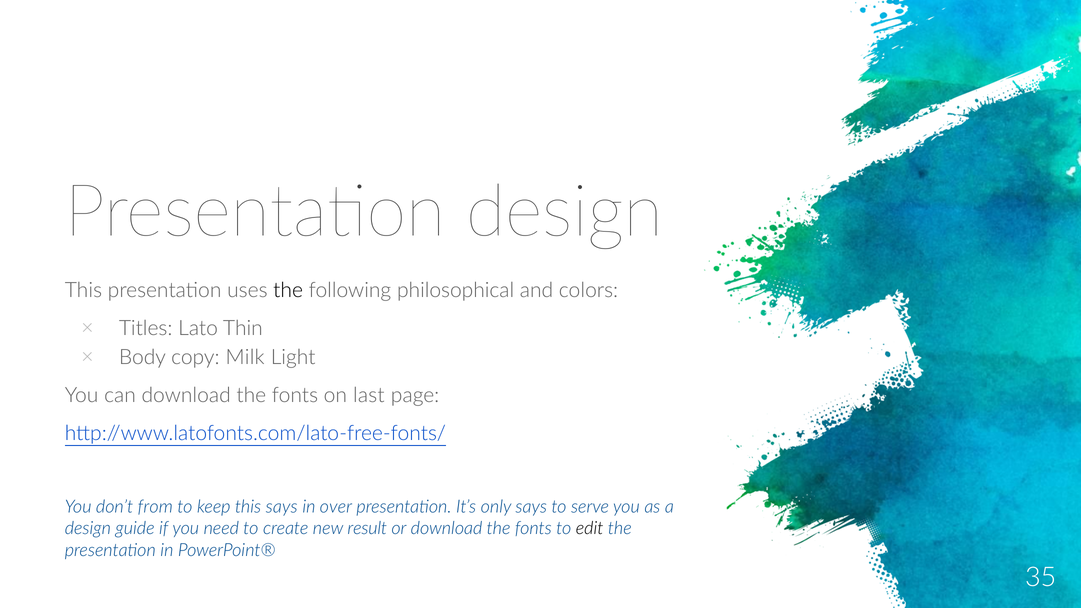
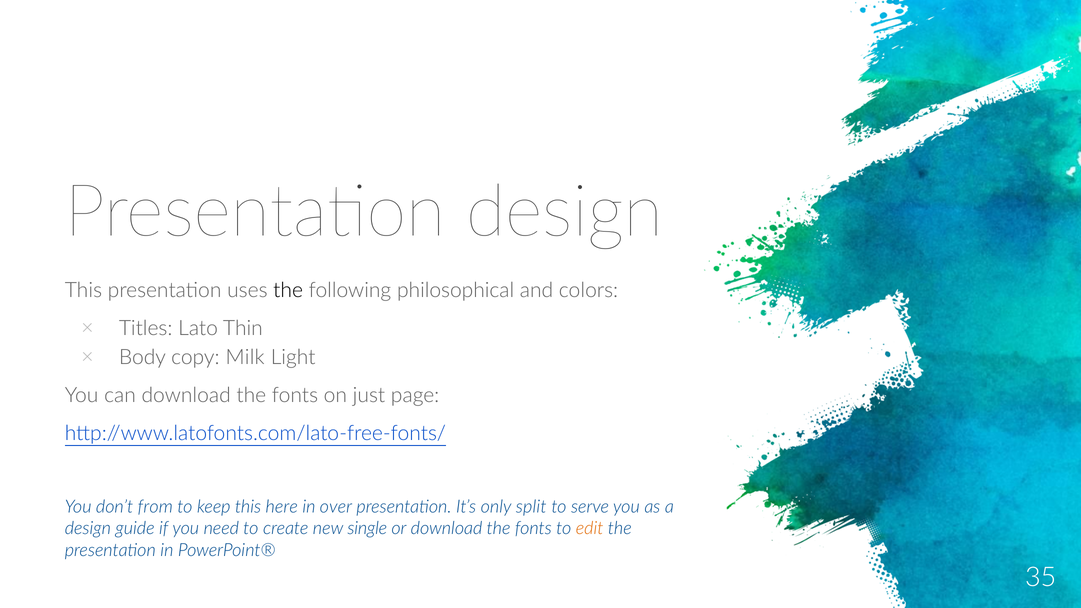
last: last -> just
this says: says -> here
only says: says -> split
result: result -> single
edit colour: black -> orange
